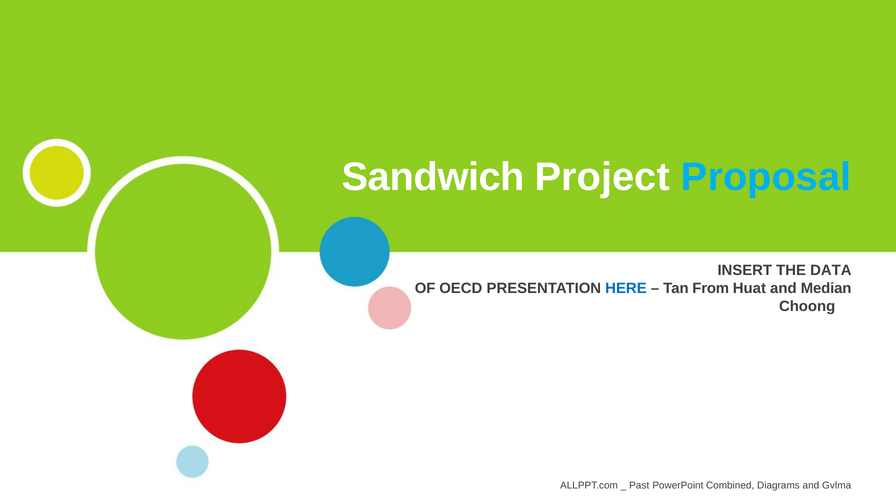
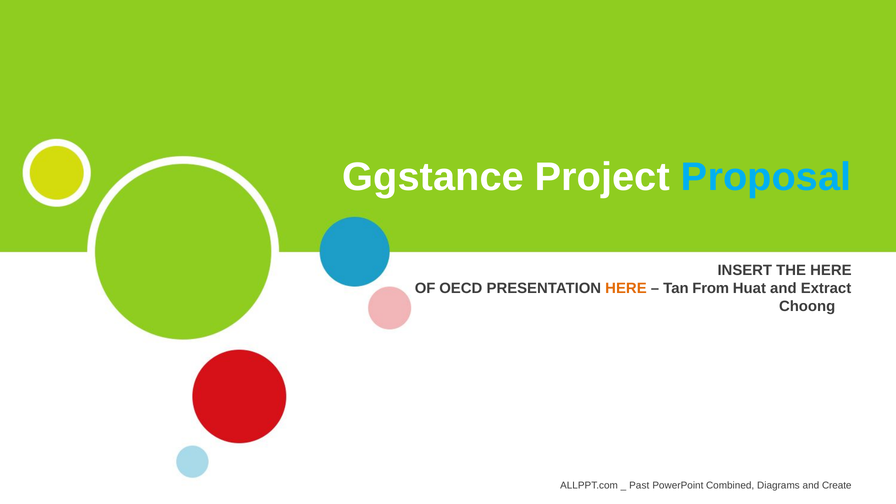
Sandwich: Sandwich -> Ggstance
THE DATA: DATA -> HERE
HERE at (626, 288) colour: blue -> orange
Median: Median -> Extract
Gvlma: Gvlma -> Create
